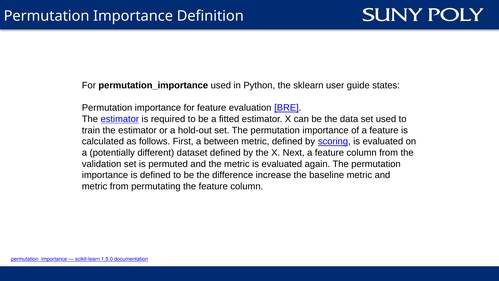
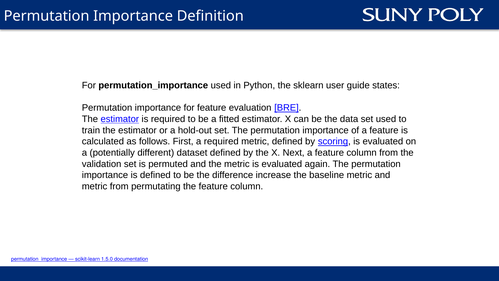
a between: between -> required
